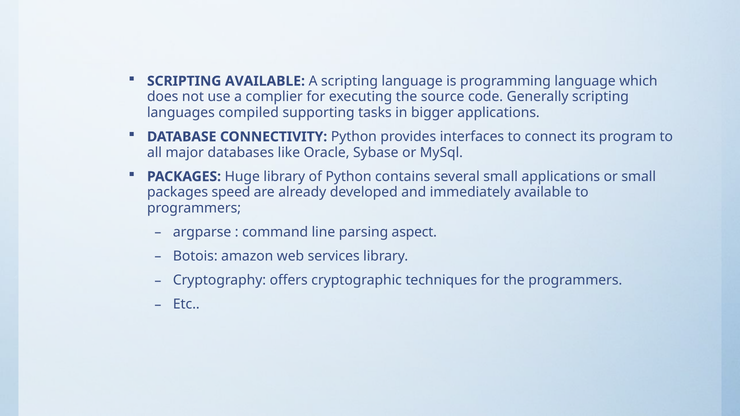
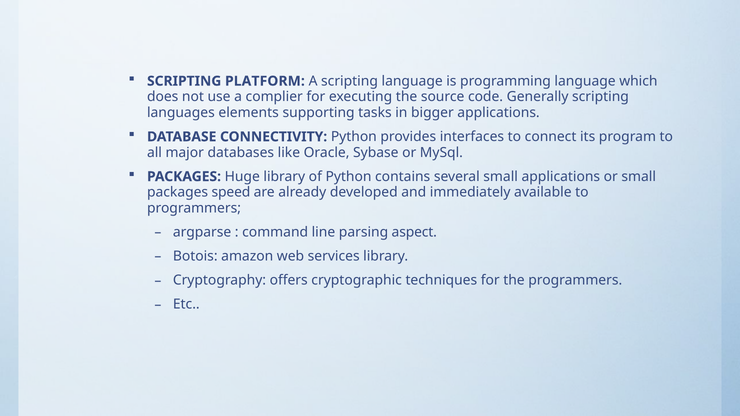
SCRIPTING AVAILABLE: AVAILABLE -> PLATFORM
compiled: compiled -> elements
